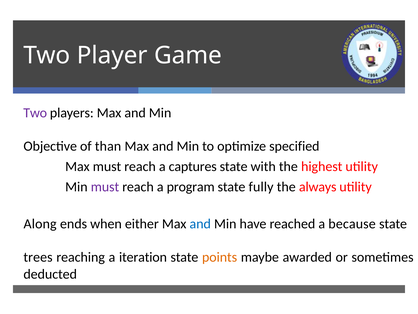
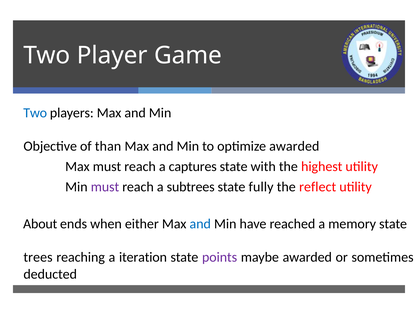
Two at (35, 113) colour: purple -> blue
optimize specified: specified -> awarded
program: program -> subtrees
always: always -> reflect
Along: Along -> About
because: because -> memory
points colour: orange -> purple
